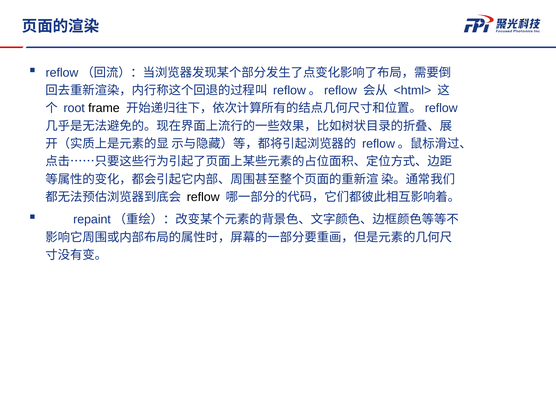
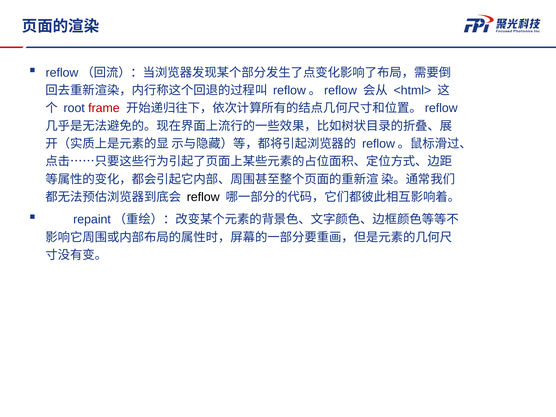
frame colour: black -> red
